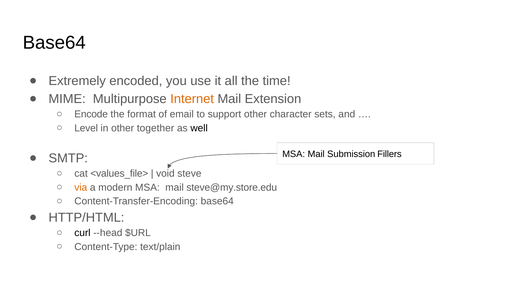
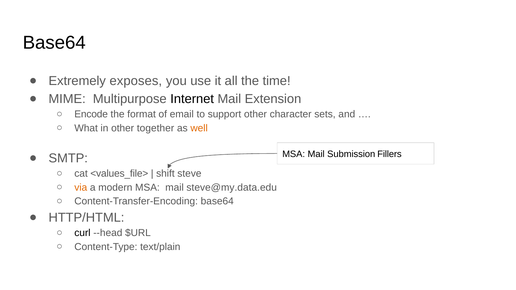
encoded: encoded -> exposes
Internet colour: orange -> black
Level: Level -> What
well colour: black -> orange
void: void -> shift
steve@my.store.edu: steve@my.store.edu -> steve@my.data.edu
